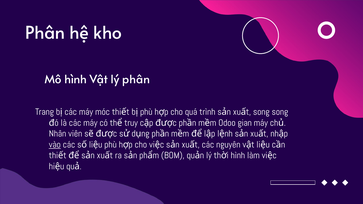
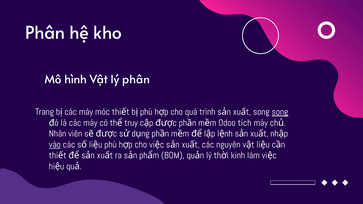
song at (280, 112) underline: none -> present
gian: gian -> tích
hình at (238, 156): hình -> kinh
